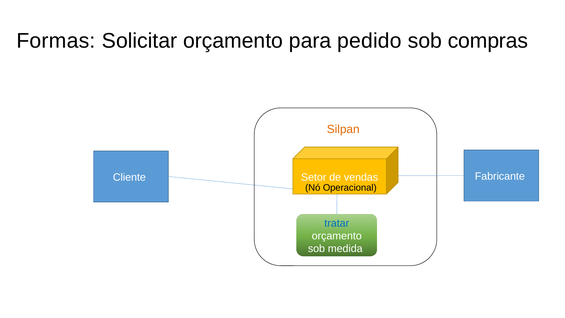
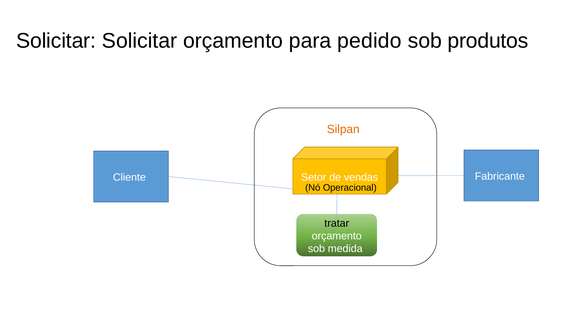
Formas at (56, 41): Formas -> Solicitar
compras: compras -> produtos
tratar colour: blue -> black
